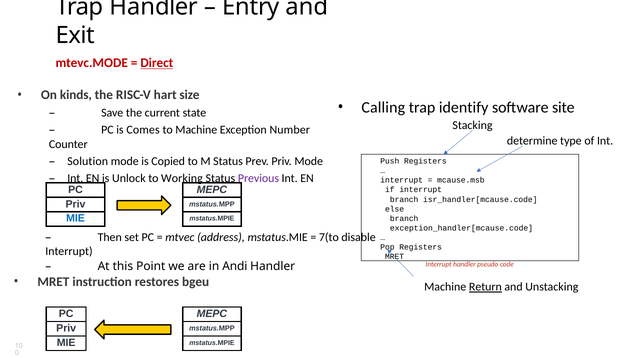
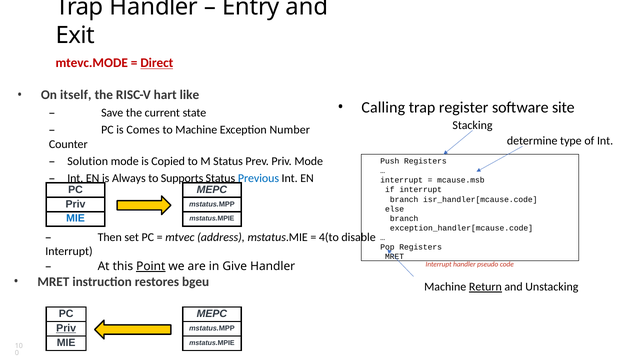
kinds: kinds -> itself
size: size -> like
identify: identify -> register
Unlock: Unlock -> Always
Working: Working -> Supports
Previous colour: purple -> blue
7(to: 7(to -> 4(to
Point underline: none -> present
Andi: Andi -> Give
Priv at (66, 328) underline: none -> present
